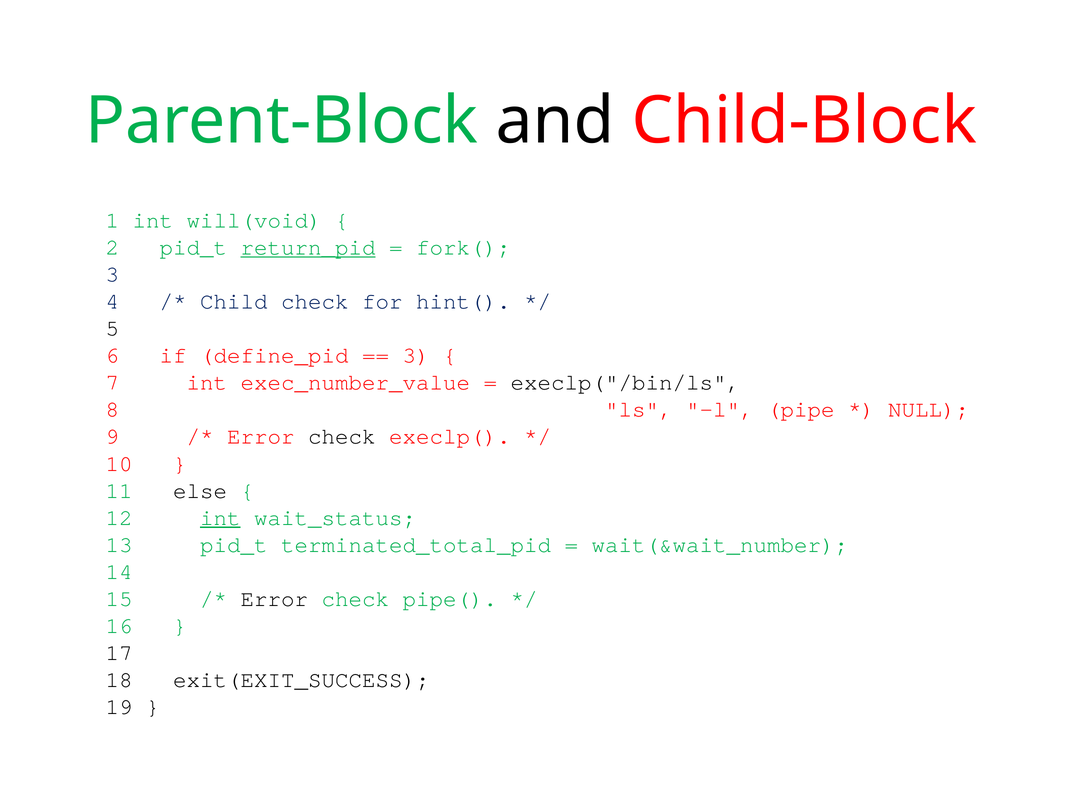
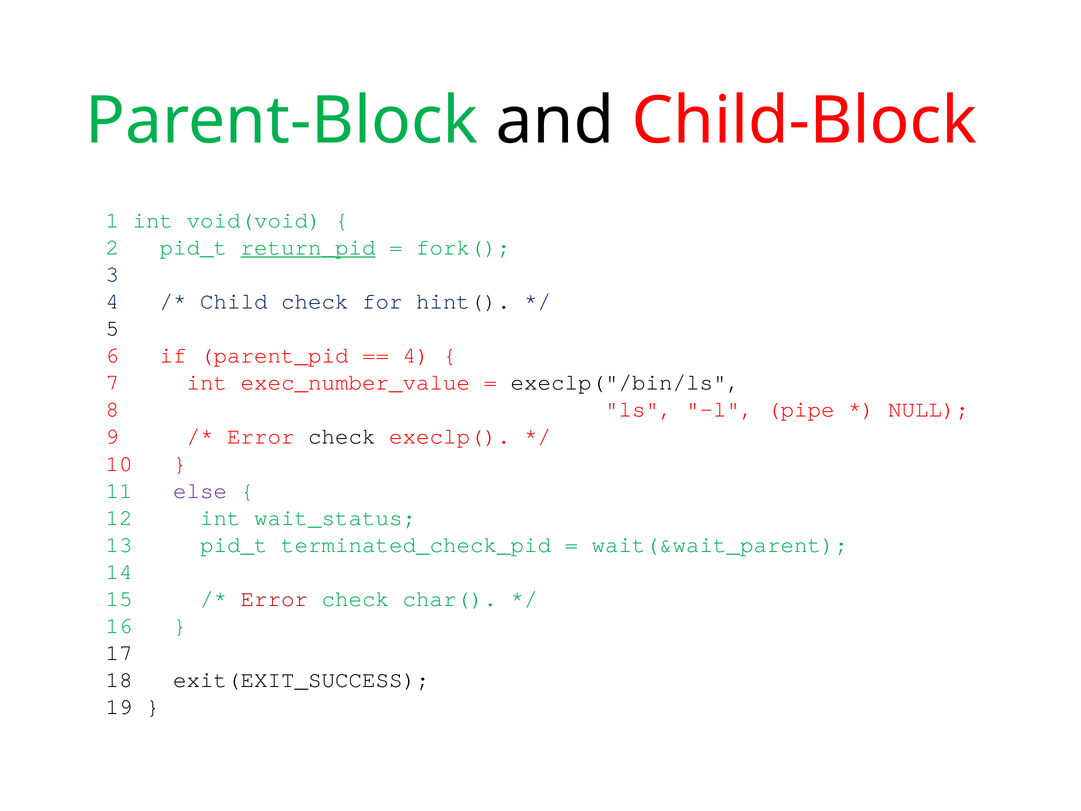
will(void: will(void -> void(void
define_pid: define_pid -> parent_pid
3 at (416, 355): 3 -> 4
else colour: black -> purple
int at (220, 517) underline: present -> none
terminated_total_pid: terminated_total_pid -> terminated_check_pid
wait(&wait_number: wait(&wait_number -> wait(&wait_parent
Error at (274, 599) colour: black -> red
pipe(: pipe( -> char(
